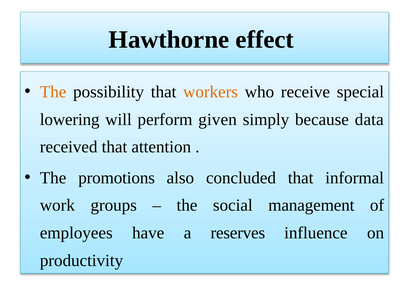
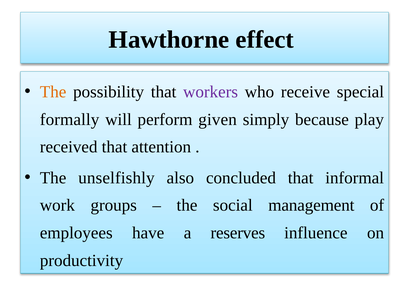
workers colour: orange -> purple
lowering: lowering -> formally
data: data -> play
promotions: promotions -> unselfishly
